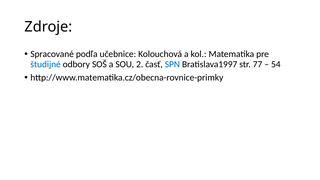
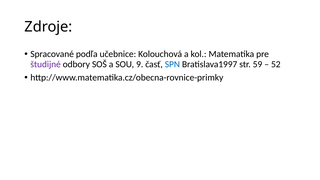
študijné colour: blue -> purple
2: 2 -> 9
77: 77 -> 59
54: 54 -> 52
